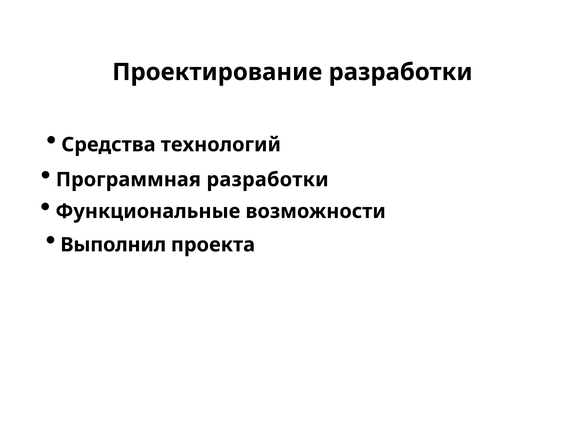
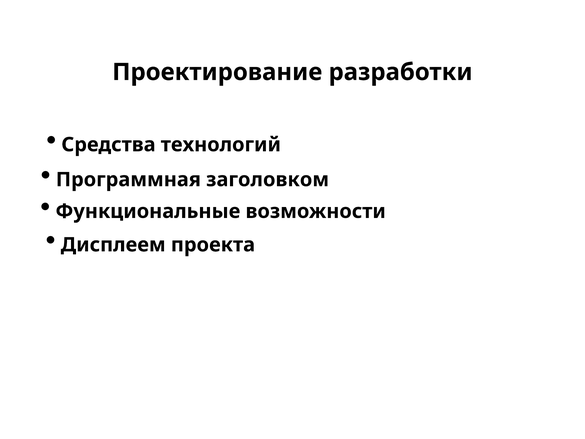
Программная разработки: разработки -> заголовком
Выполнил: Выполнил -> Дисплеем
